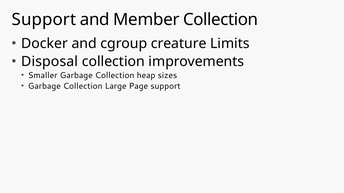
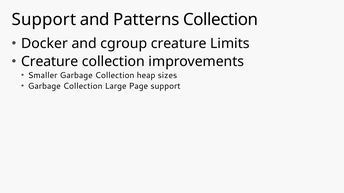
Member: Member -> Patterns
Disposal at (50, 62): Disposal -> Creature
